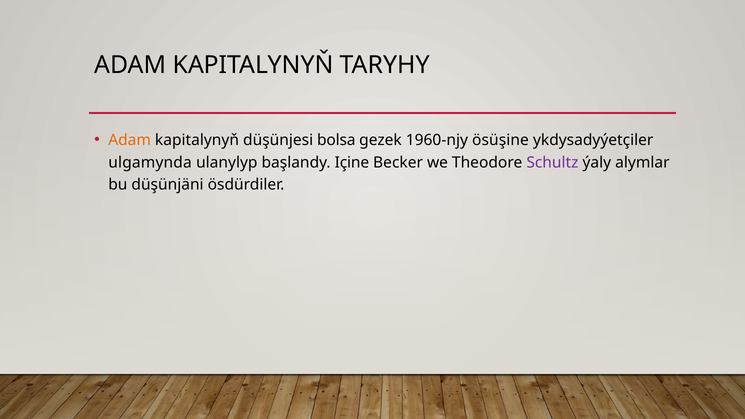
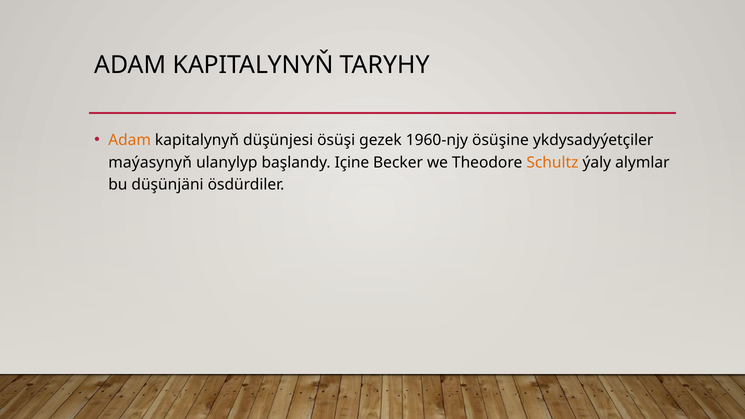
bolsa: bolsa -> ösüşi
ulgamynda: ulgamynda -> maýasynyň
Schultz colour: purple -> orange
